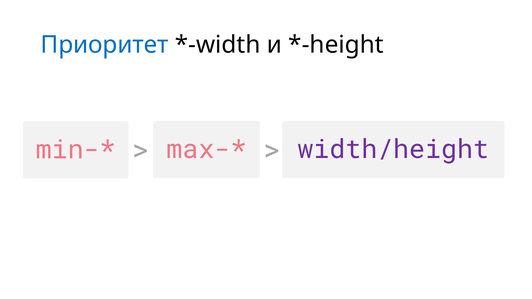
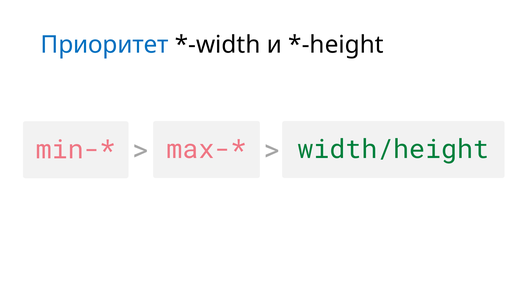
width/height colour: purple -> green
